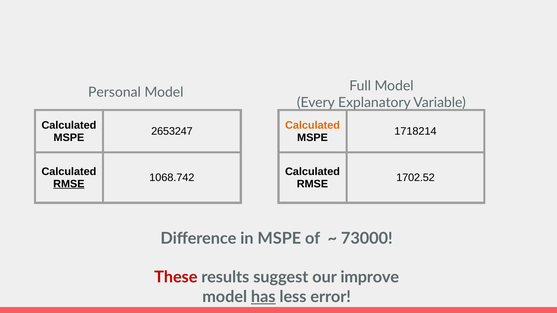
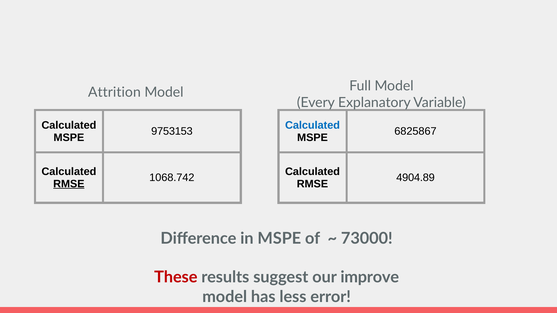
Personal: Personal -> Attrition
Calculated at (312, 125) colour: orange -> blue
2653247: 2653247 -> 9753153
1718214: 1718214 -> 6825867
1702.52: 1702.52 -> 4904.89
has underline: present -> none
